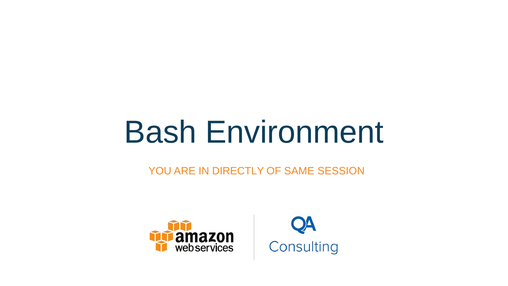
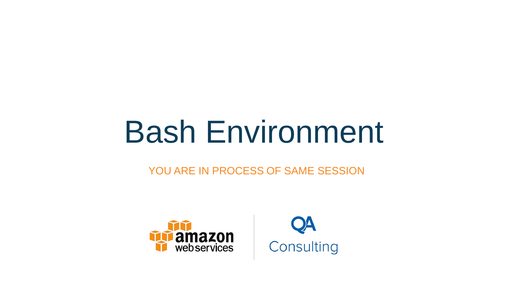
DIRECTLY: DIRECTLY -> PROCESS
